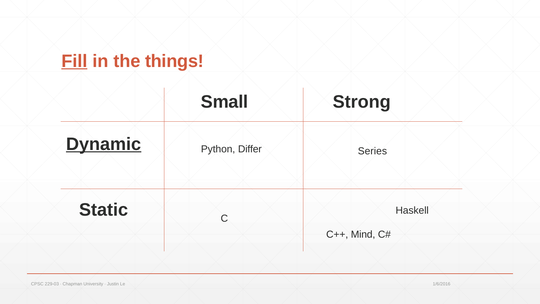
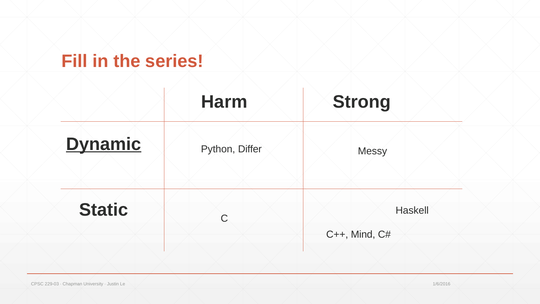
Fill underline: present -> none
things: things -> series
Small: Small -> Harm
Series: Series -> Messy
